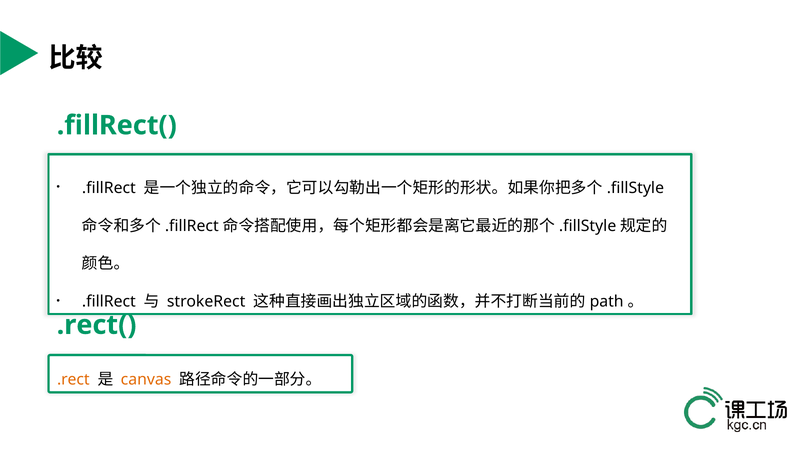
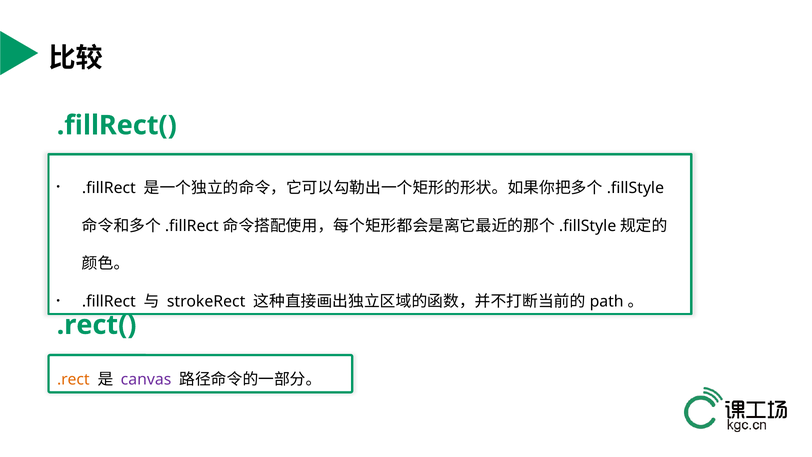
canvas colour: orange -> purple
